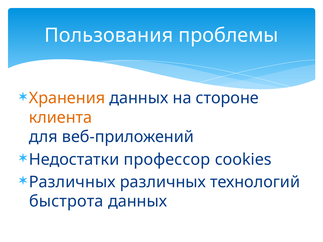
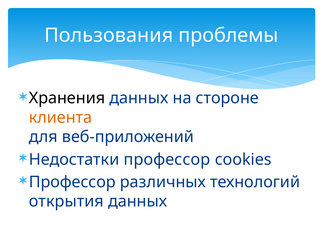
Хранения colour: orange -> black
Различных at (72, 182): Различных -> Профессор
быстрота: быстрота -> открытия
